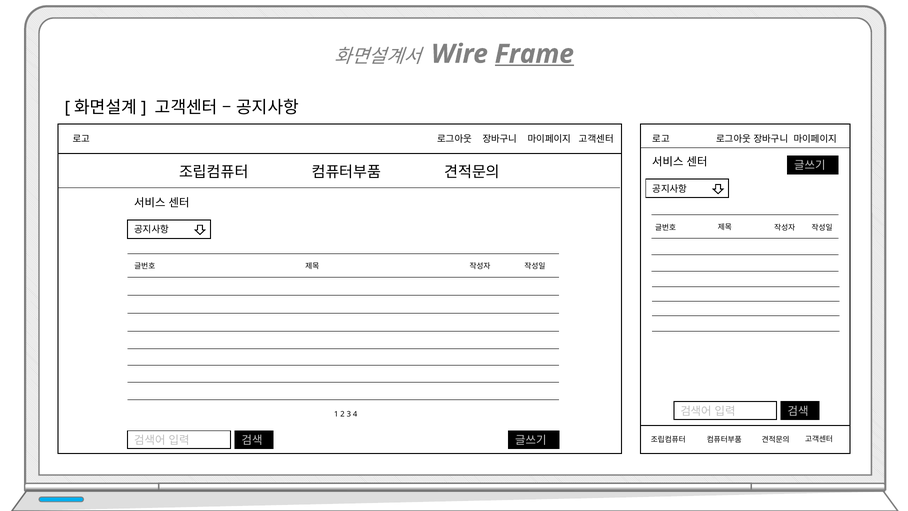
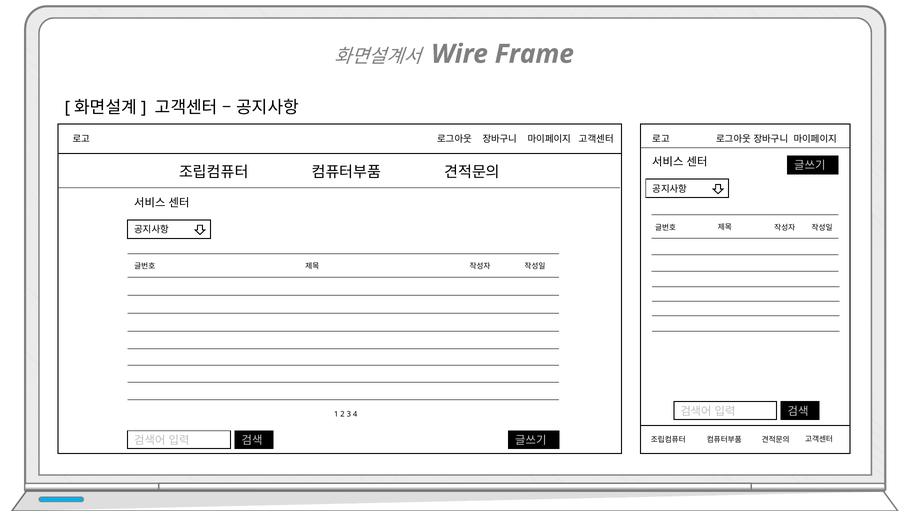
Frame underline: present -> none
